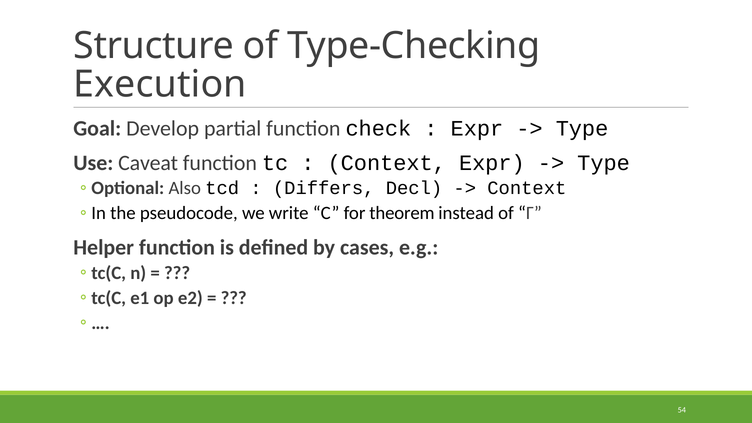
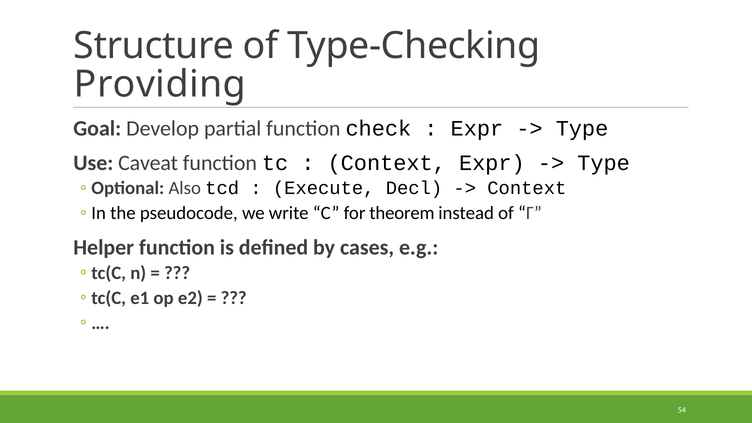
Execution: Execution -> Providing
Differs: Differs -> Execute
